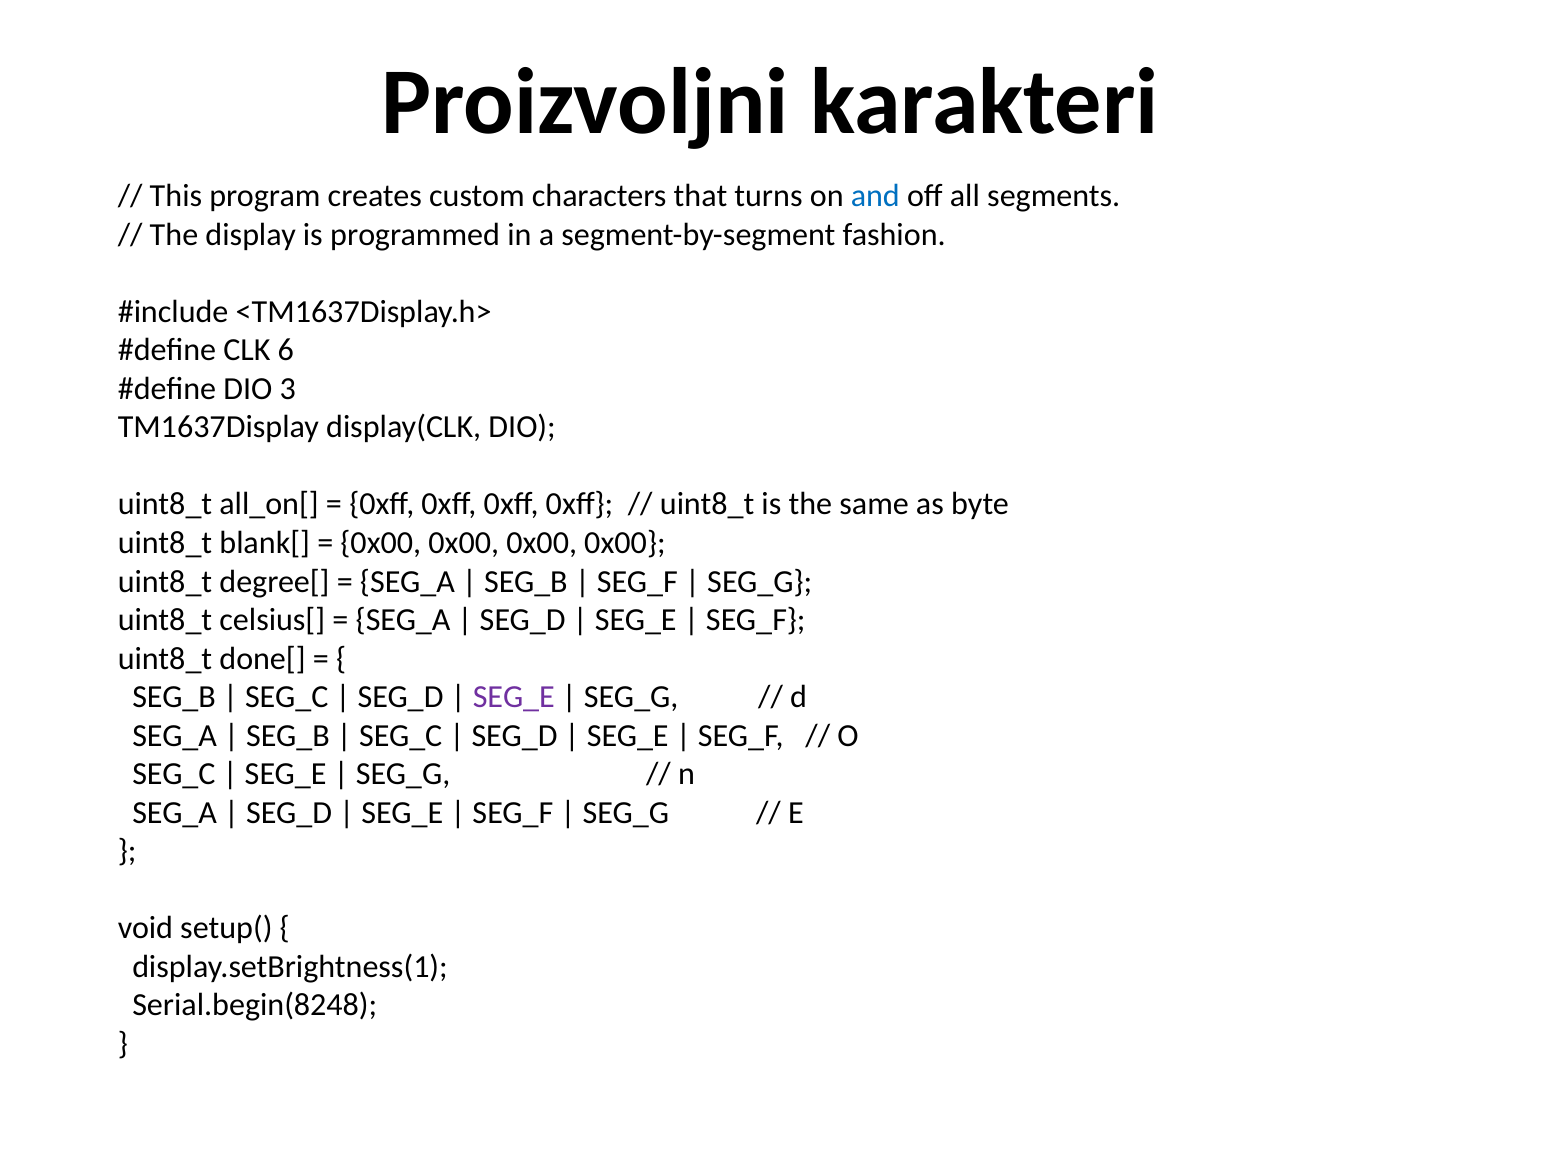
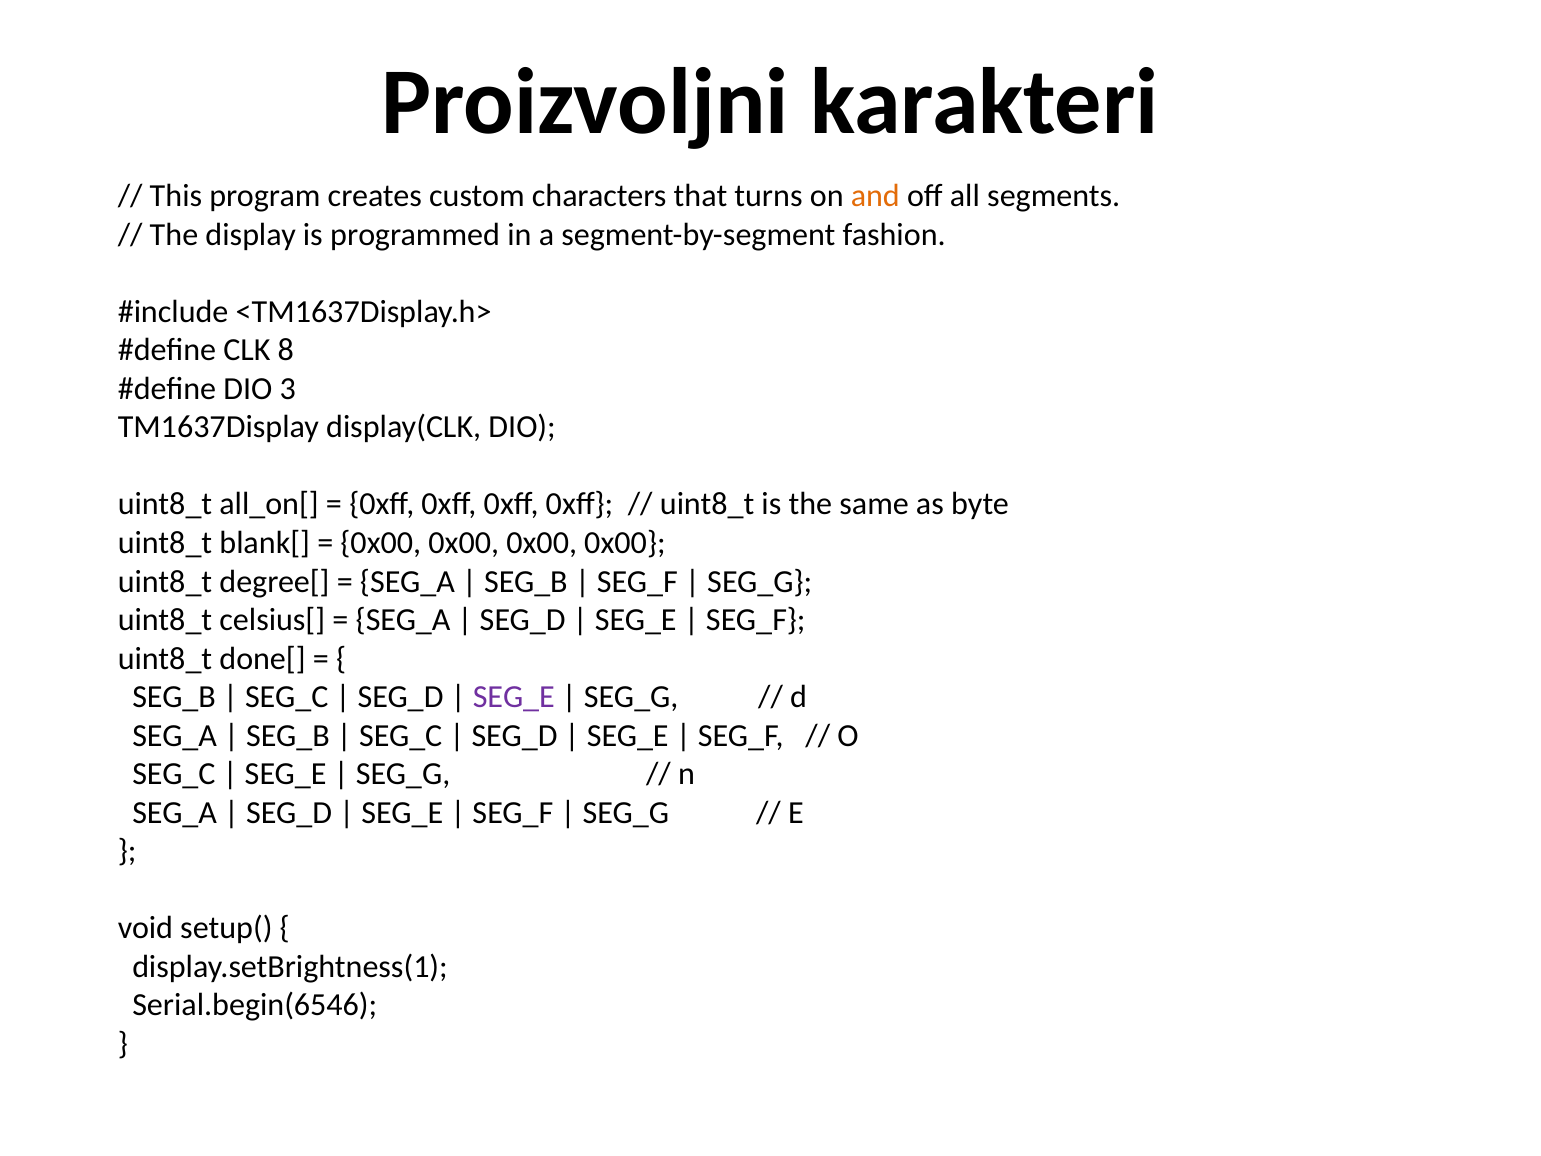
and colour: blue -> orange
6: 6 -> 8
Serial.begin(8248: Serial.begin(8248 -> Serial.begin(6546
